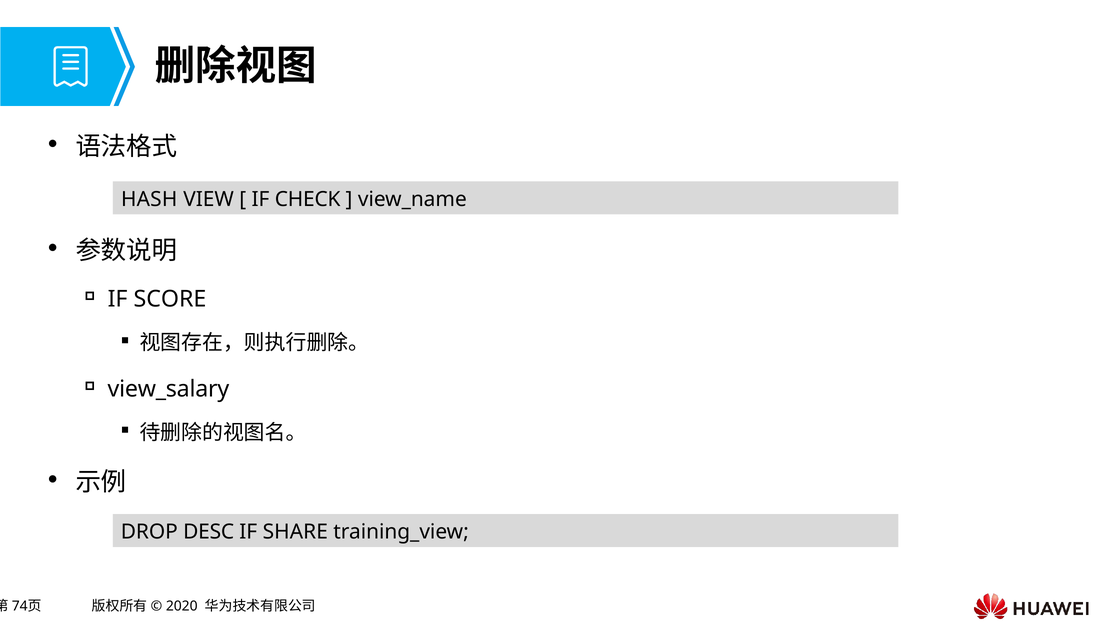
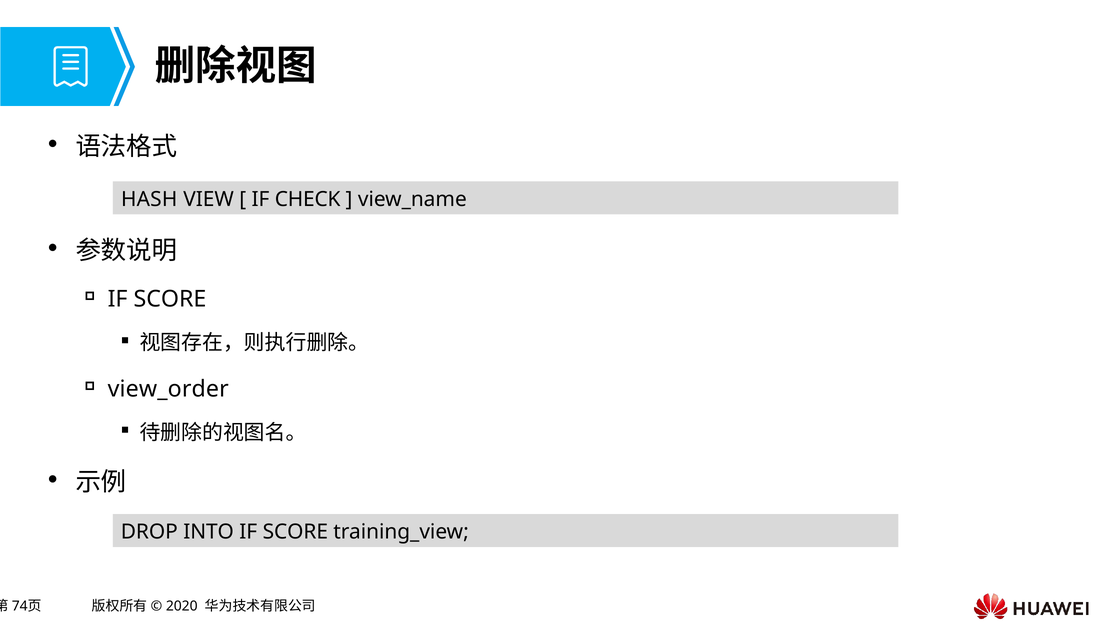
view_salary: view_salary -> view_order
DESC: DESC -> INTO
SHARE at (295, 532): SHARE -> SCORE
